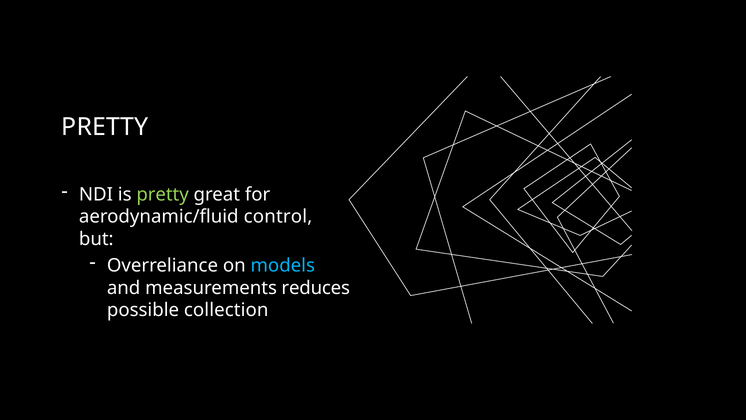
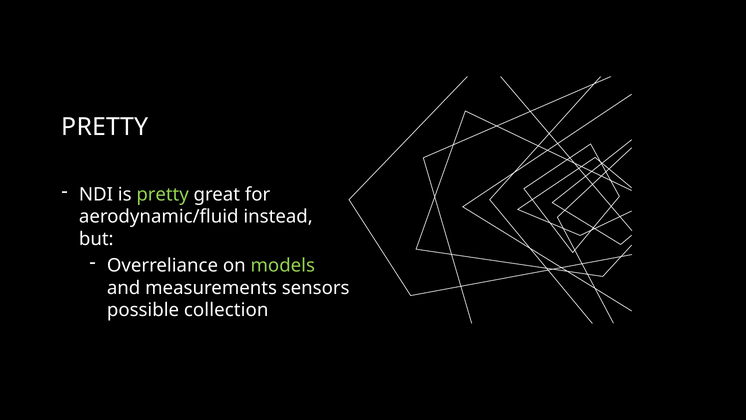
control: control -> instead
models colour: light blue -> light green
reduces: reduces -> sensors
